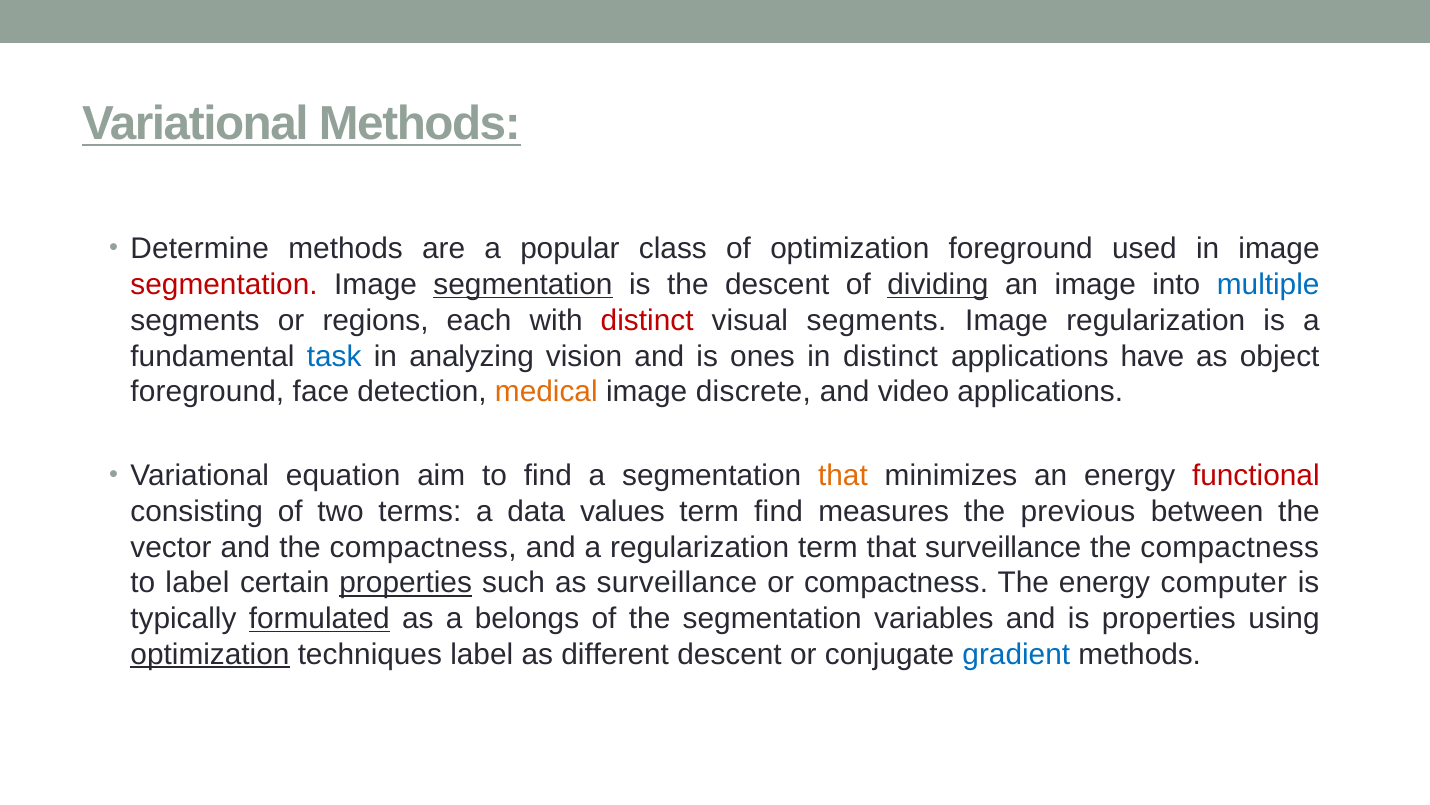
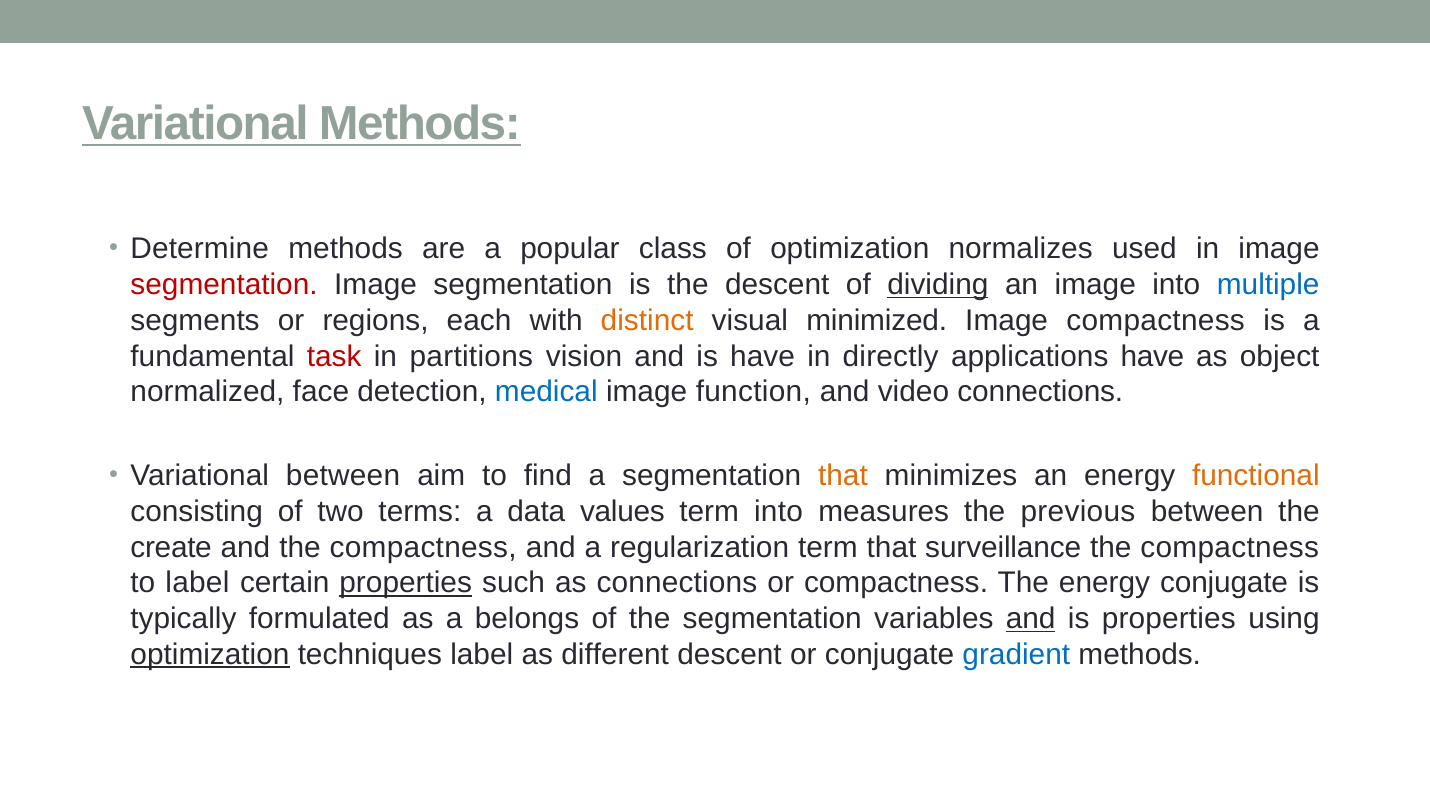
optimization foreground: foreground -> normalizes
segmentation at (523, 285) underline: present -> none
distinct at (647, 320) colour: red -> orange
visual segments: segments -> minimized
Image regularization: regularization -> compactness
task colour: blue -> red
analyzing: analyzing -> partitions
is ones: ones -> have
in distinct: distinct -> directly
foreground at (207, 392): foreground -> normalized
medical colour: orange -> blue
discrete: discrete -> function
video applications: applications -> connections
Variational equation: equation -> between
functional colour: red -> orange
term find: find -> into
vector: vector -> create
as surveillance: surveillance -> connections
energy computer: computer -> conjugate
formulated underline: present -> none
and at (1031, 618) underline: none -> present
